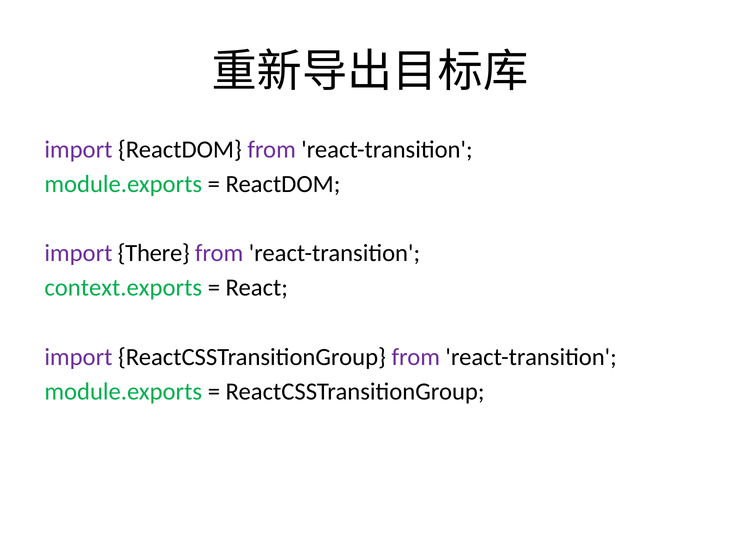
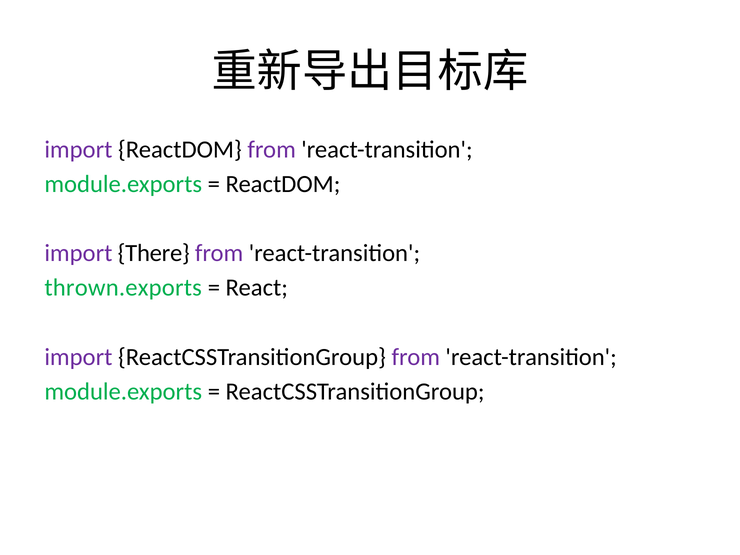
context.exports: context.exports -> thrown.exports
